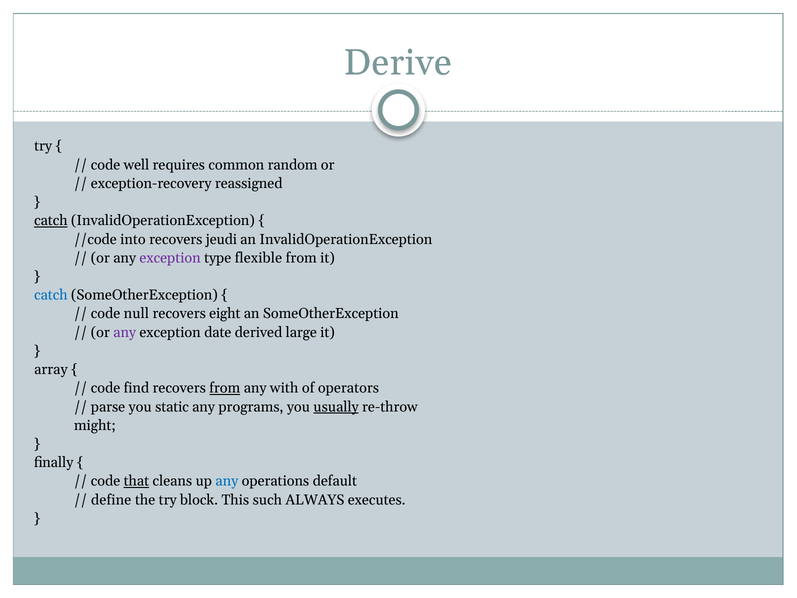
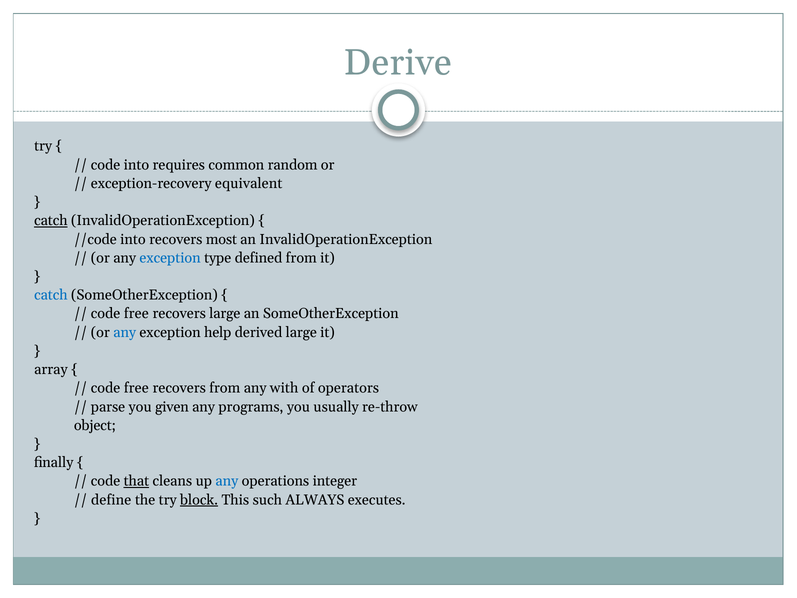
code well: well -> into
reassigned: reassigned -> equivalent
jeudi: jeudi -> most
exception at (170, 258) colour: purple -> blue
flexible: flexible -> defined
null at (136, 314): null -> free
recovers eight: eight -> large
any at (125, 332) colour: purple -> blue
date: date -> help
find at (136, 388): find -> free
from at (225, 388) underline: present -> none
static: static -> given
usually underline: present -> none
might: might -> object
default: default -> integer
block underline: none -> present
